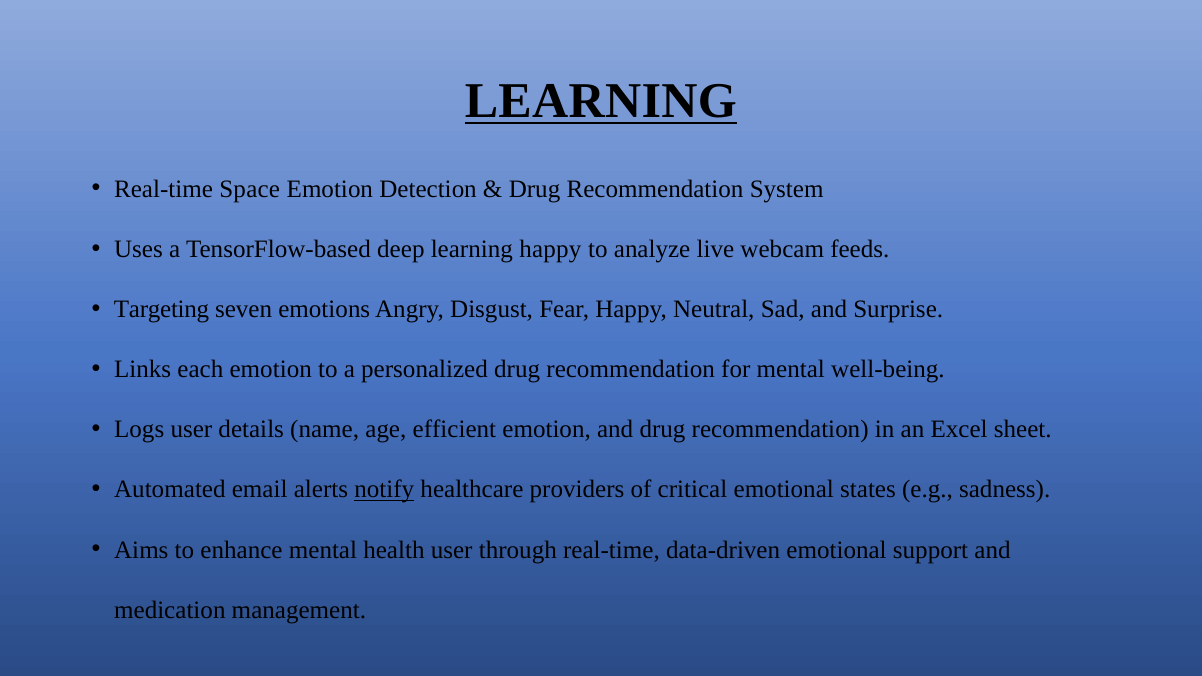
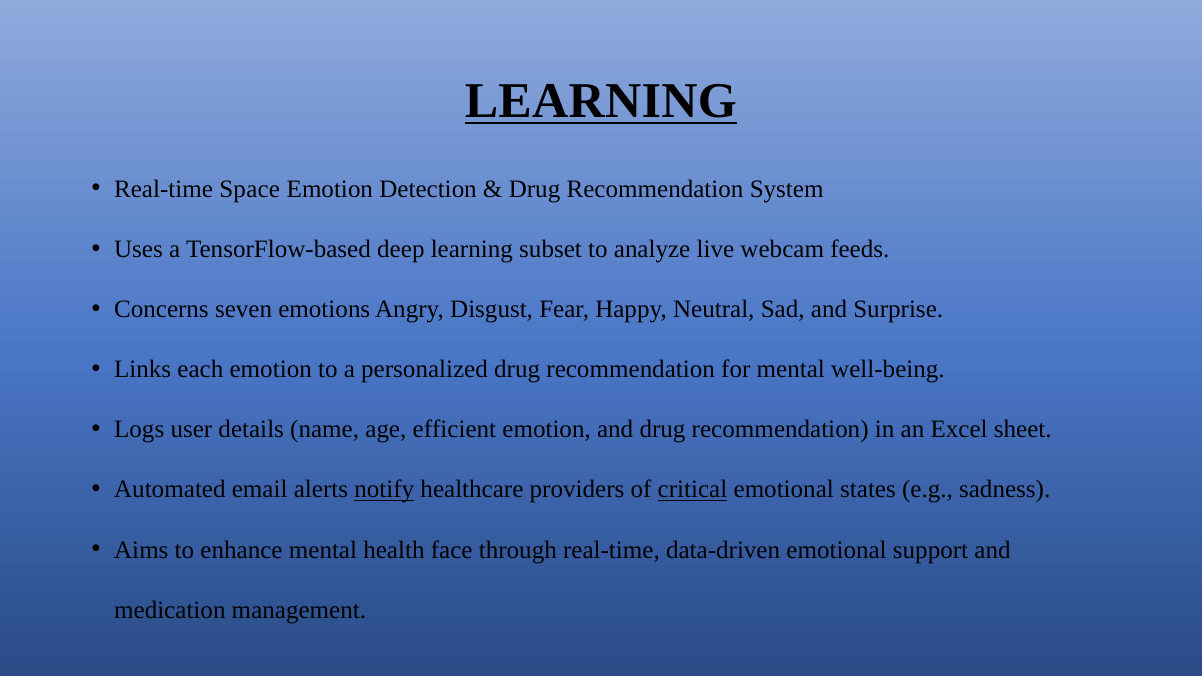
learning happy: happy -> subset
Targeting: Targeting -> Concerns
critical underline: none -> present
health user: user -> face
